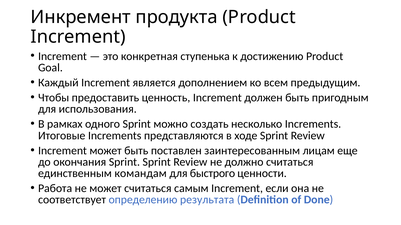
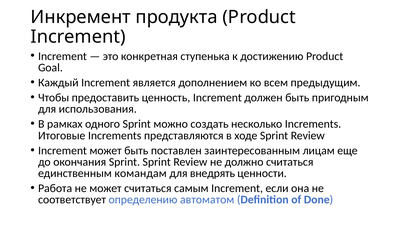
быстрого: быстрого -> внедрять
результата: результата -> автоматом
